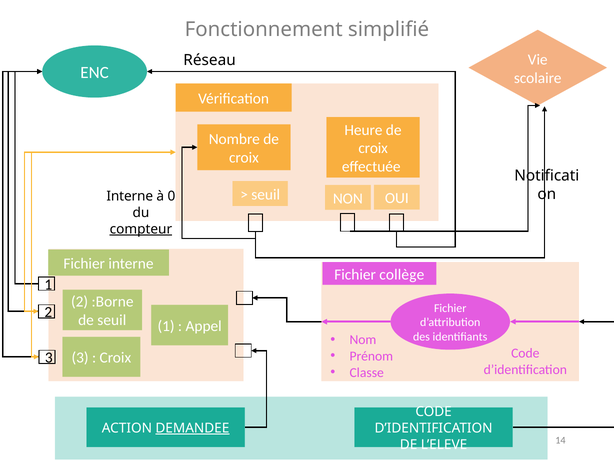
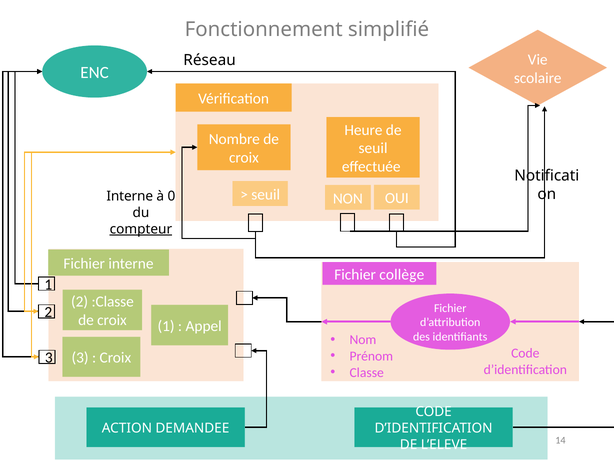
croix at (373, 148): croix -> seuil
:Borne: :Borne -> :Classe
seuil at (112, 320): seuil -> croix
DEMANDEE underline: present -> none
